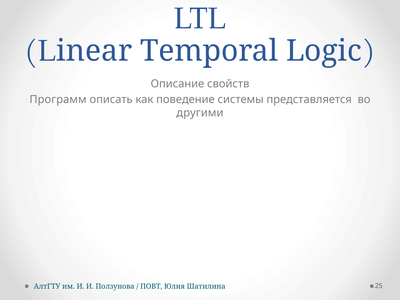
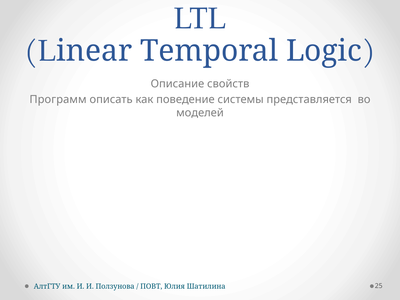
другими: другими -> моделей
